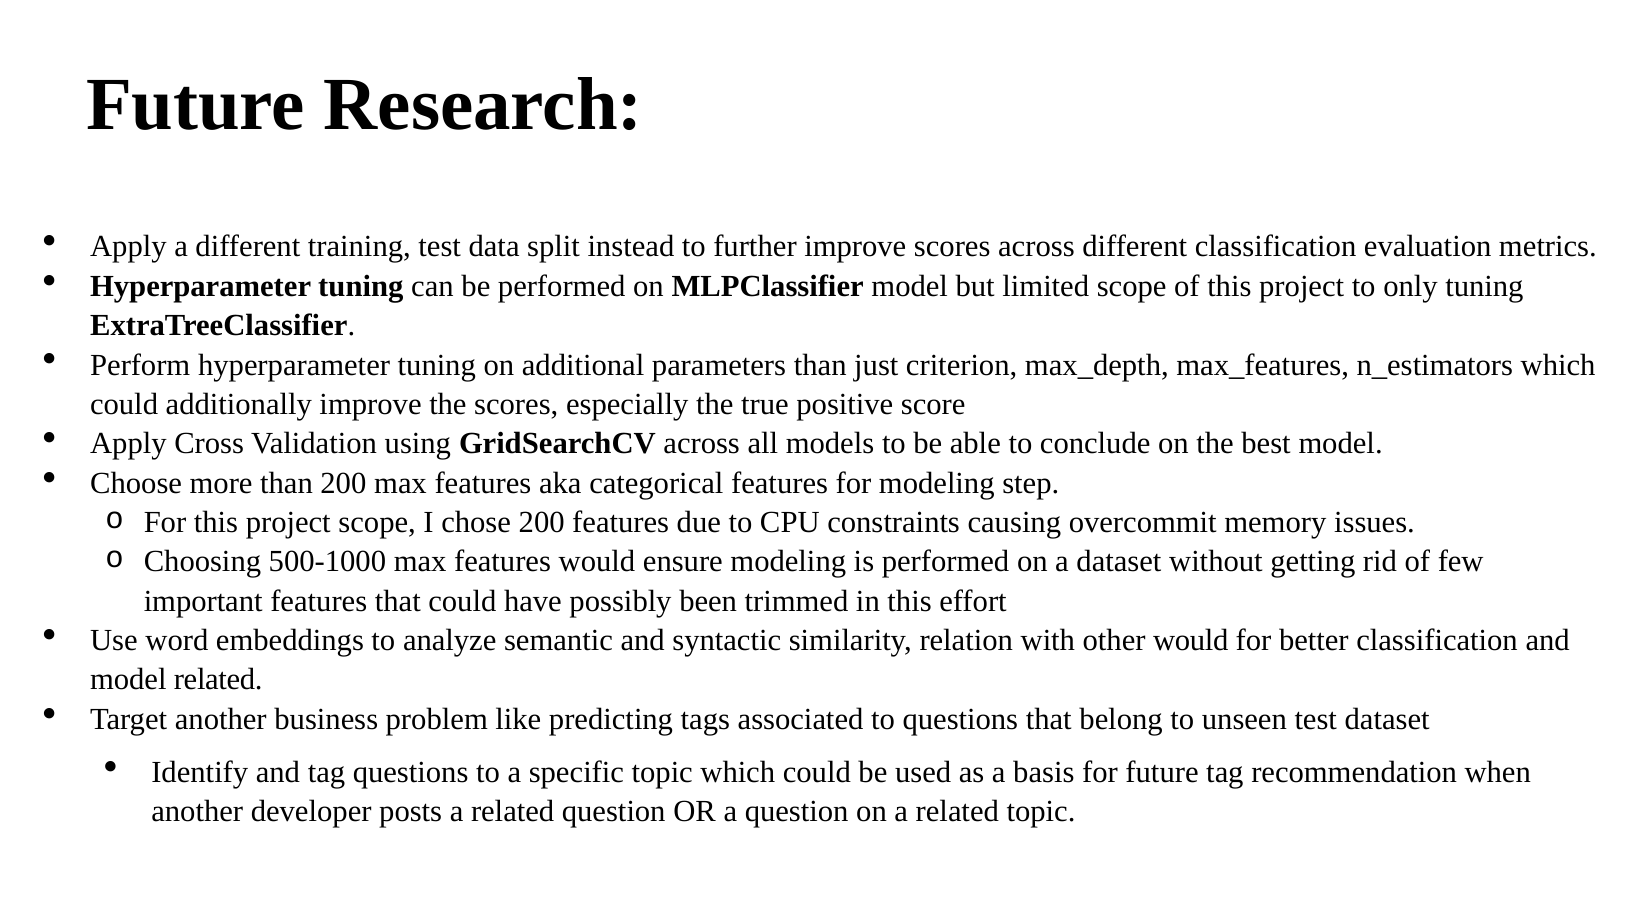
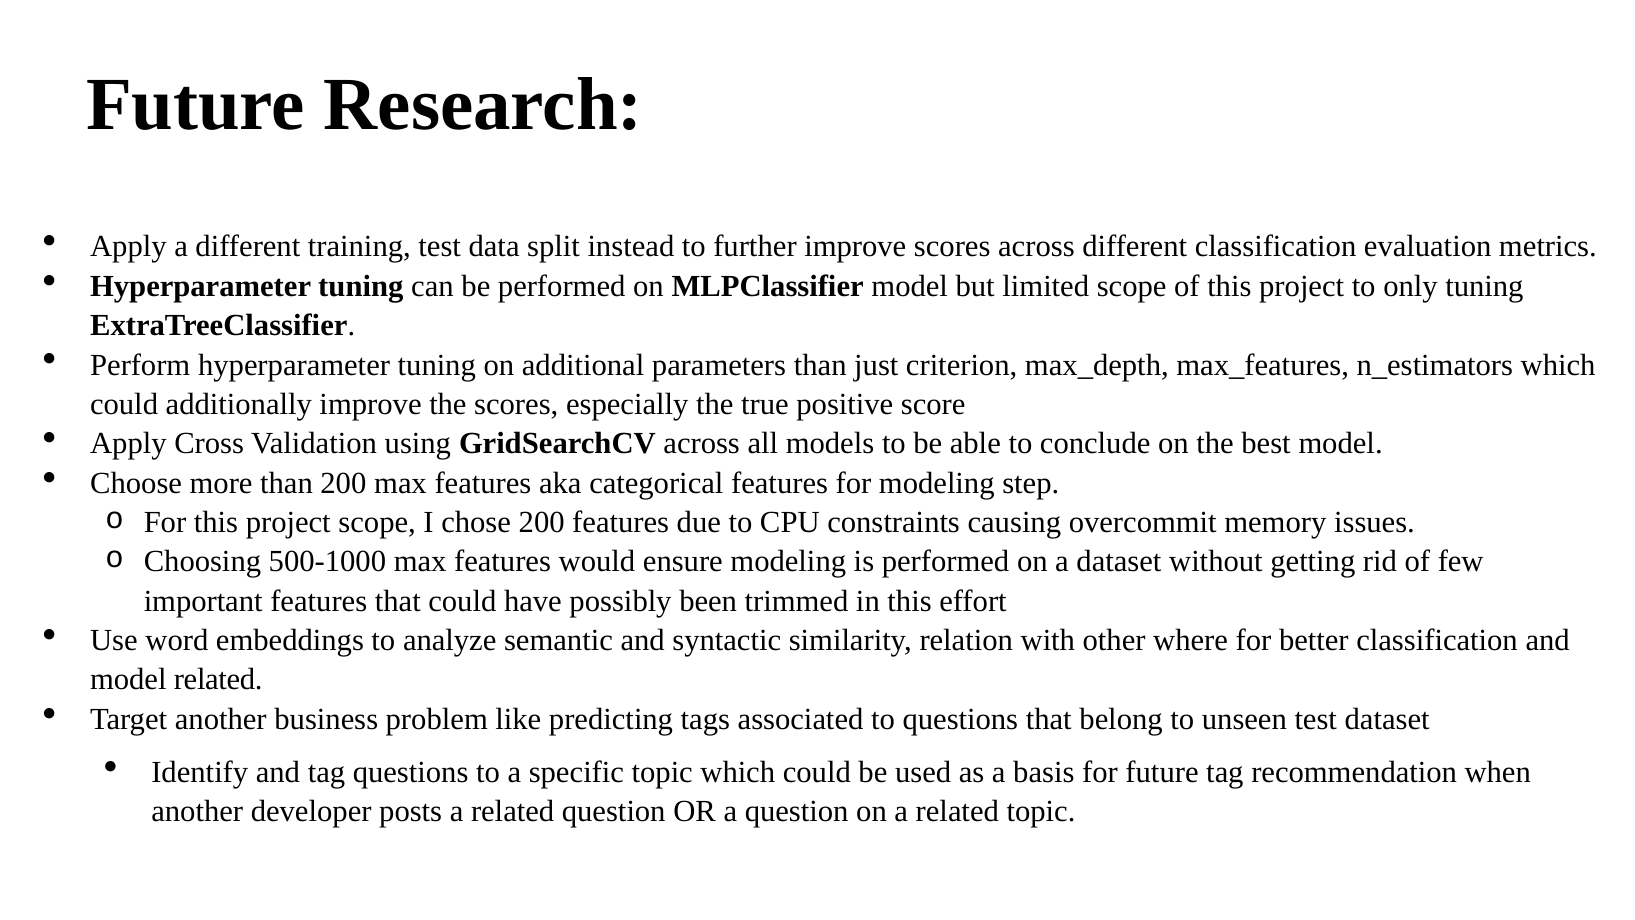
other would: would -> where
